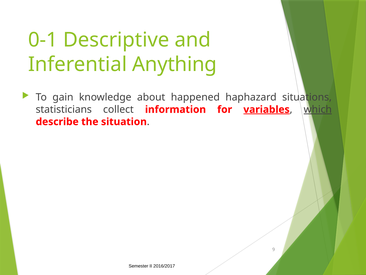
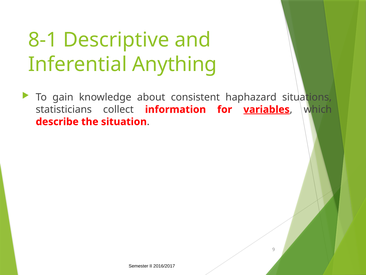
0-1: 0-1 -> 8-1
happened: happened -> consistent
which underline: present -> none
